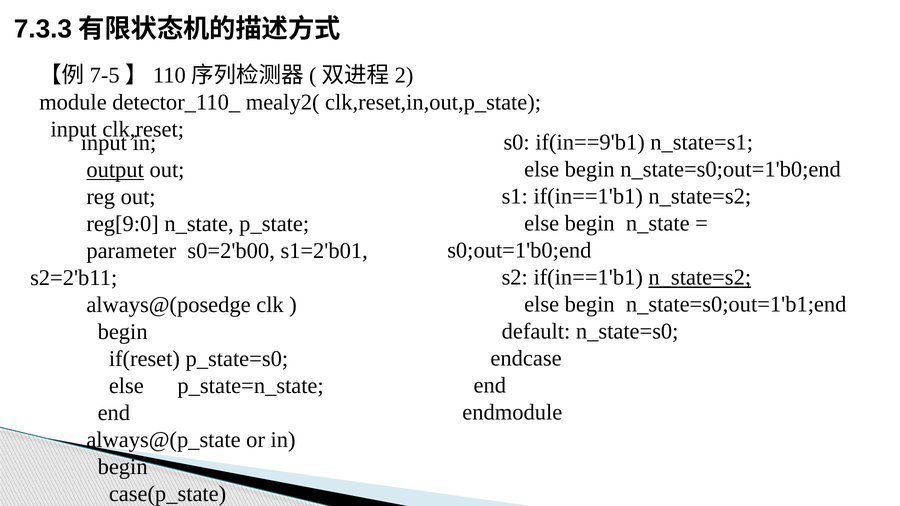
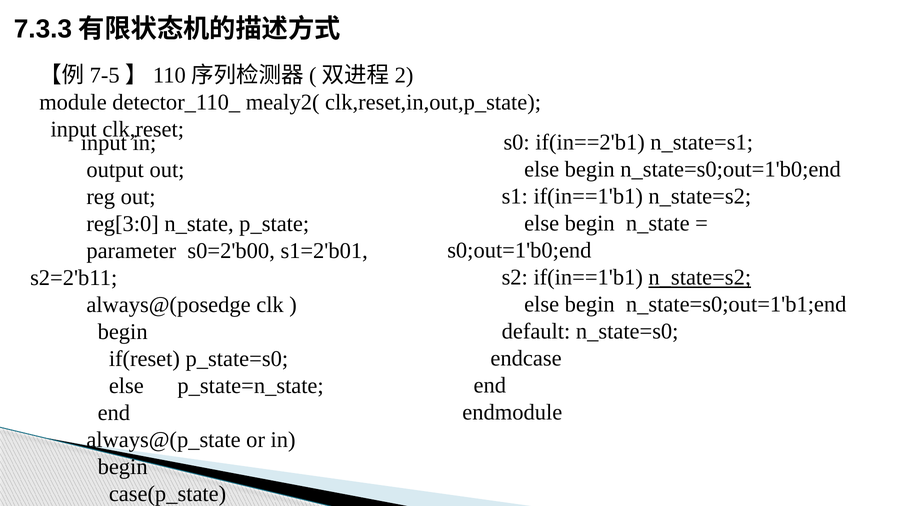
if(in==9'b1: if(in==9'b1 -> if(in==2'b1
output underline: present -> none
reg[9:0: reg[9:0 -> reg[3:0
